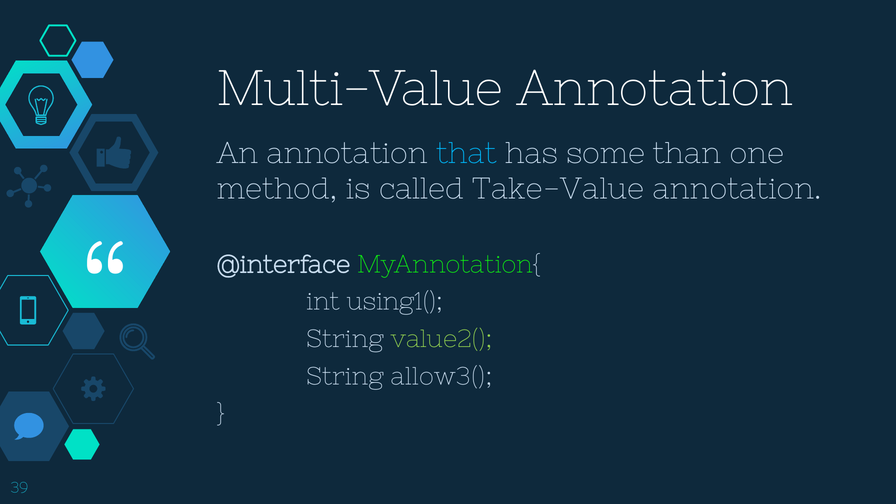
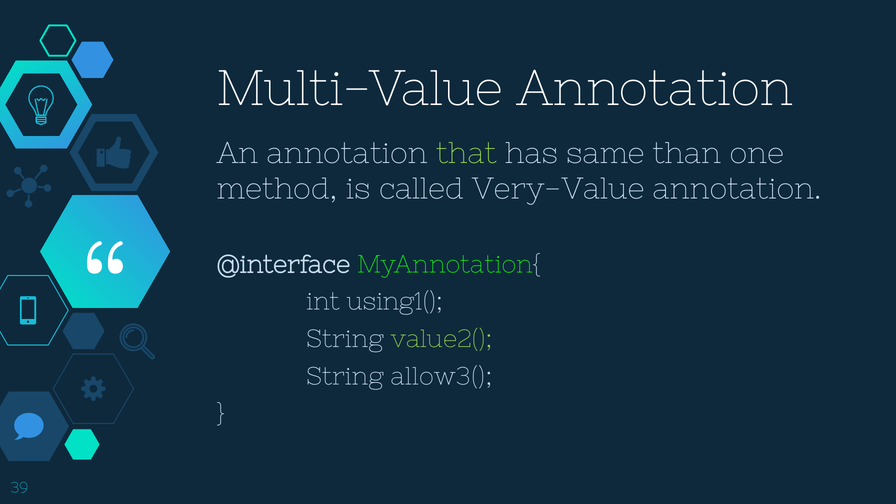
that colour: light blue -> light green
some: some -> same
Take-Value: Take-Value -> Very-Value
